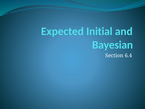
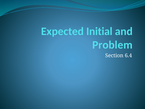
Bayesian: Bayesian -> Problem
